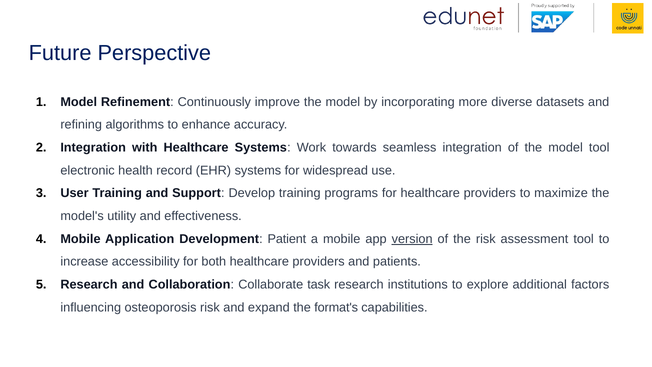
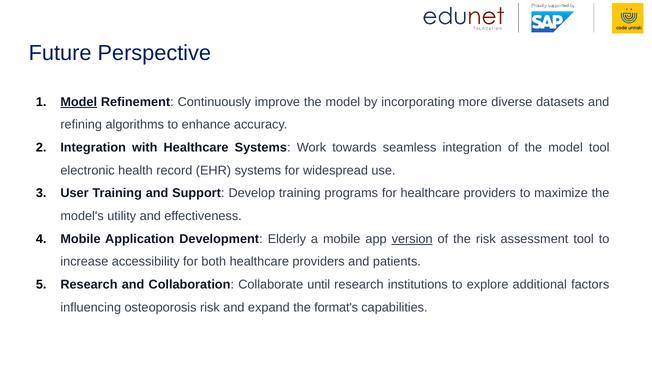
Model at (79, 102) underline: none -> present
Patient: Patient -> Elderly
task: task -> until
